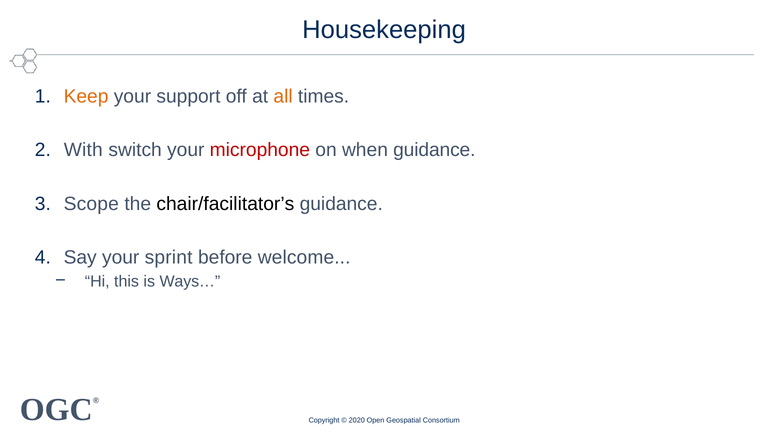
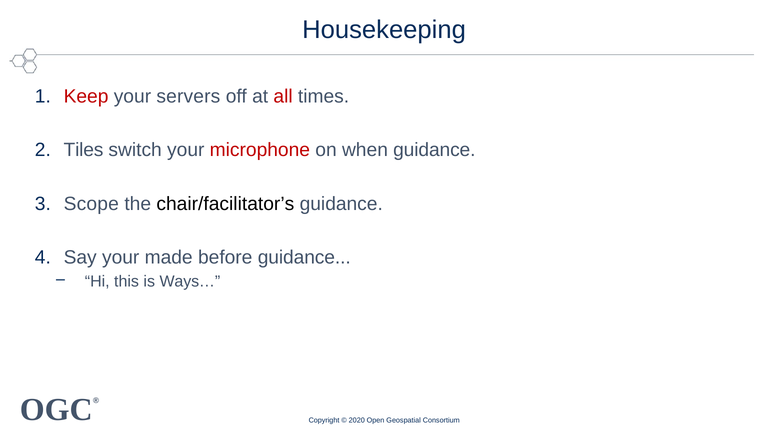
Keep colour: orange -> red
support: support -> servers
all colour: orange -> red
With: With -> Tiles
sprint: sprint -> made
before welcome: welcome -> guidance
